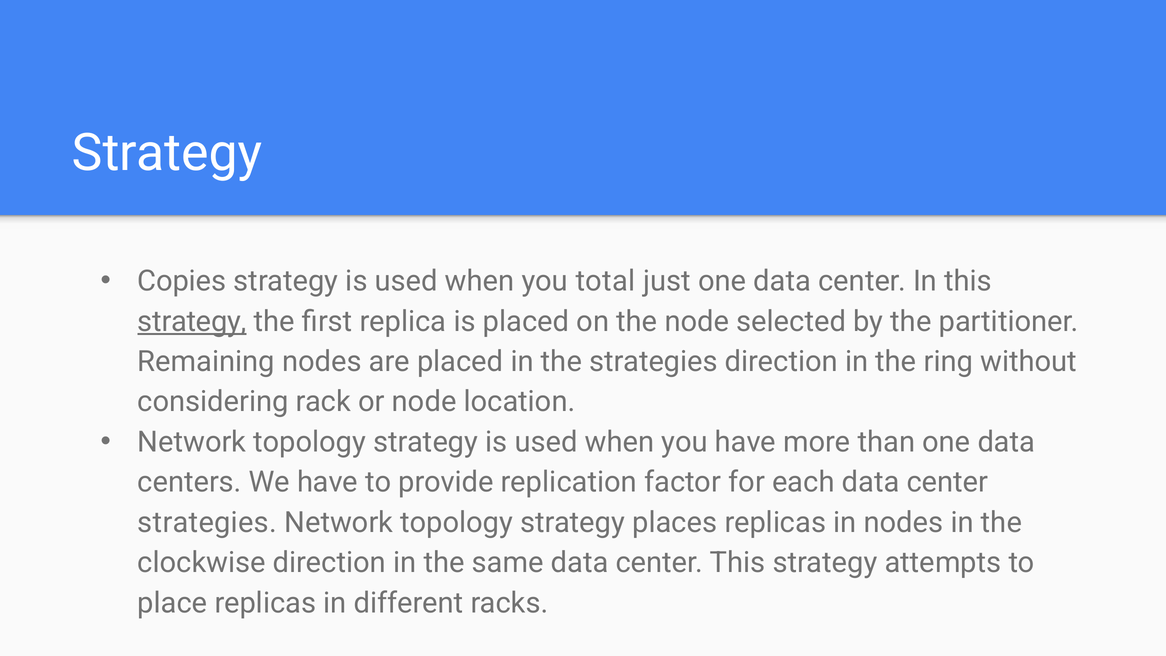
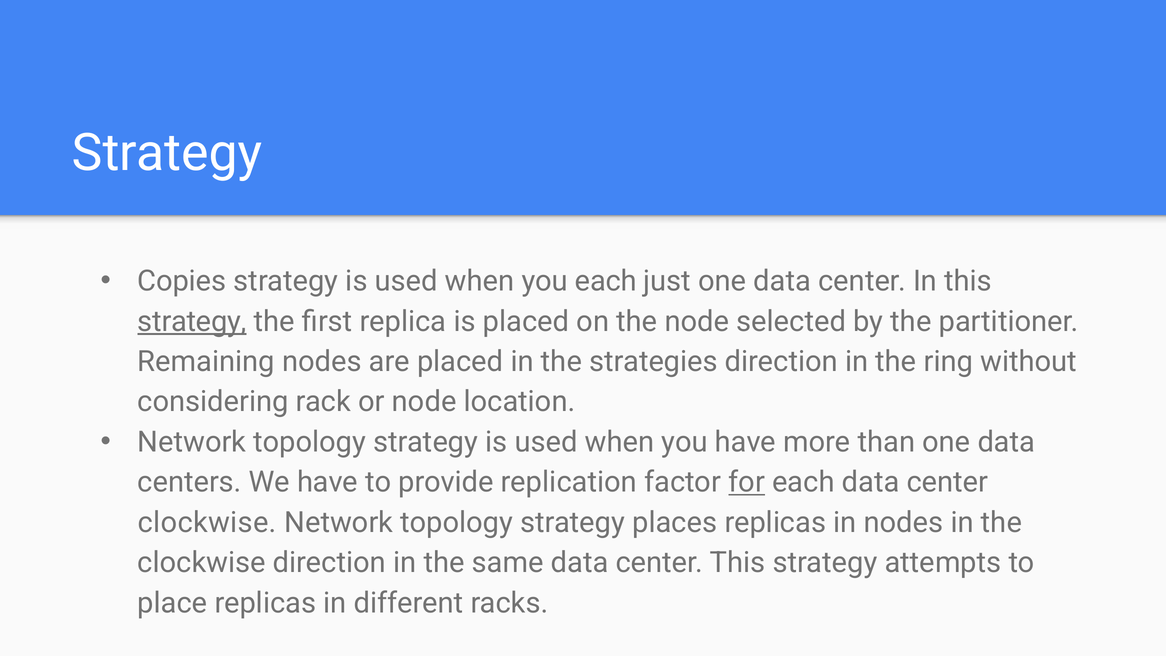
you total: total -> each
for underline: none -> present
strategies at (207, 522): strategies -> clockwise
